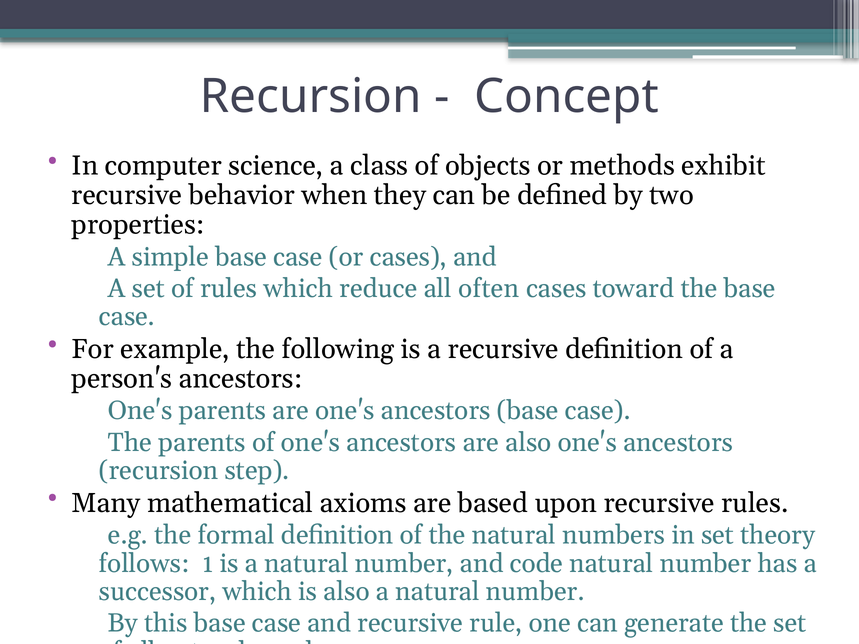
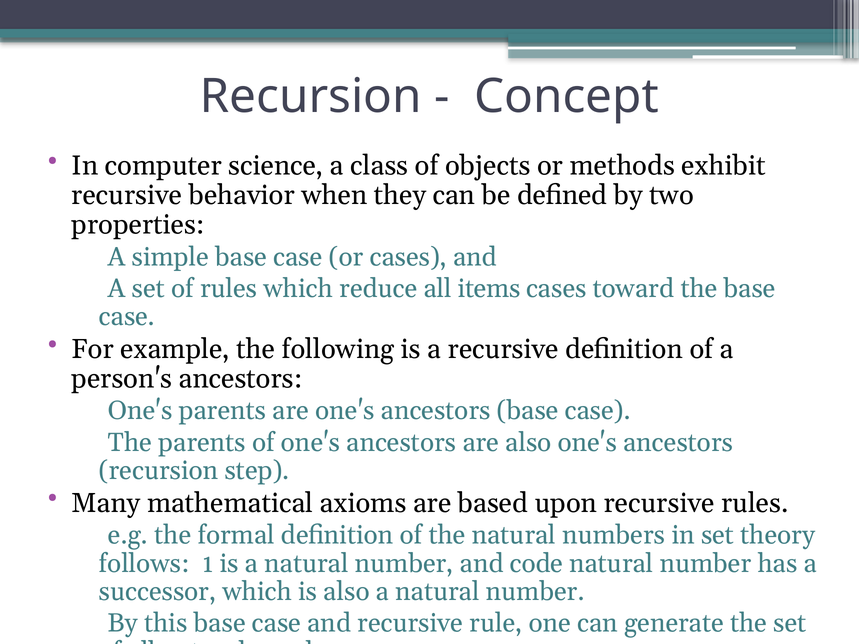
often: often -> items
